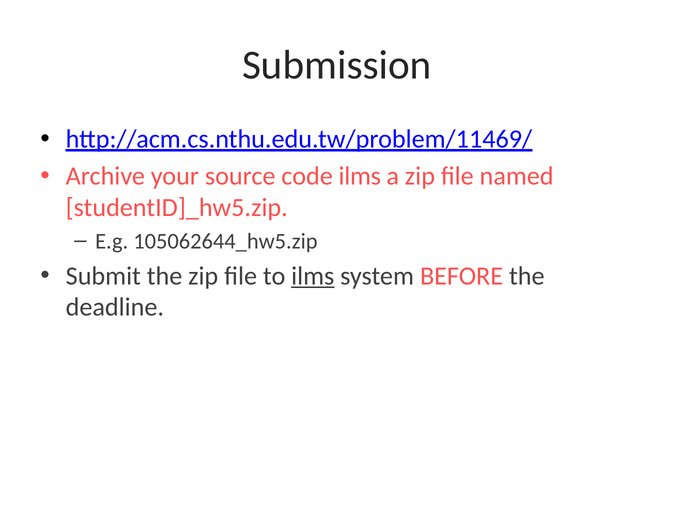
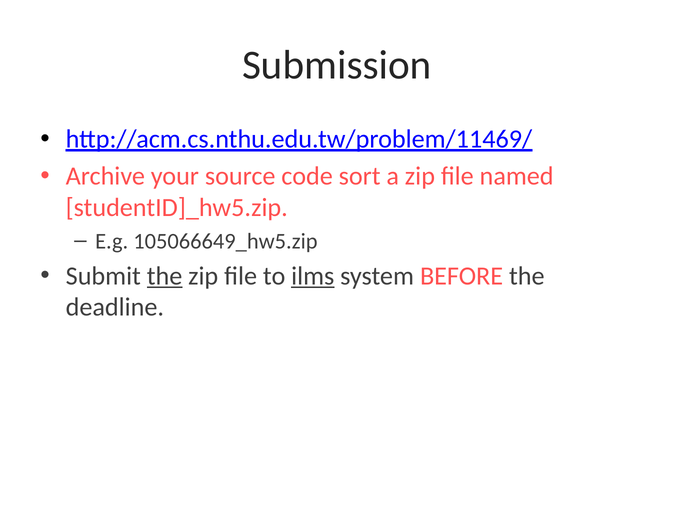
code ilms: ilms -> sort
105062644_hw5.zip: 105062644_hw5.zip -> 105066649_hw5.zip
the at (165, 276) underline: none -> present
